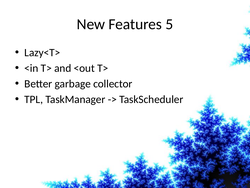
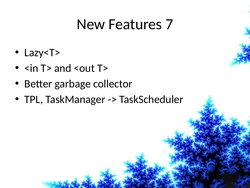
5: 5 -> 7
